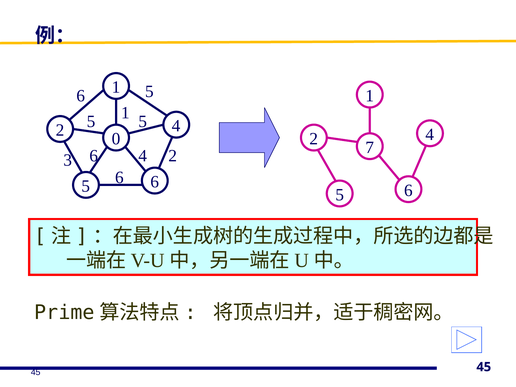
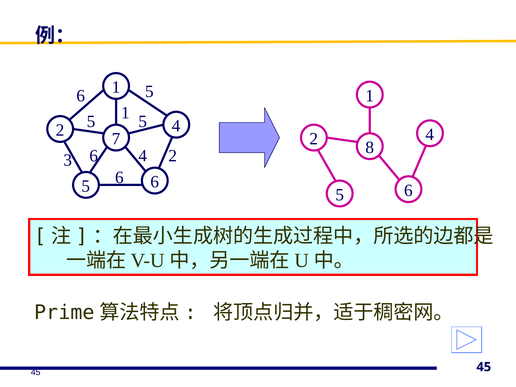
0: 0 -> 7
7: 7 -> 8
